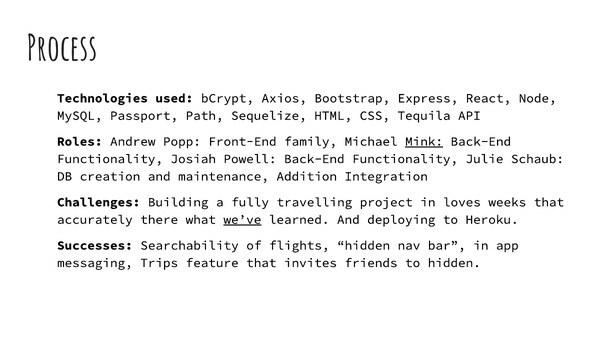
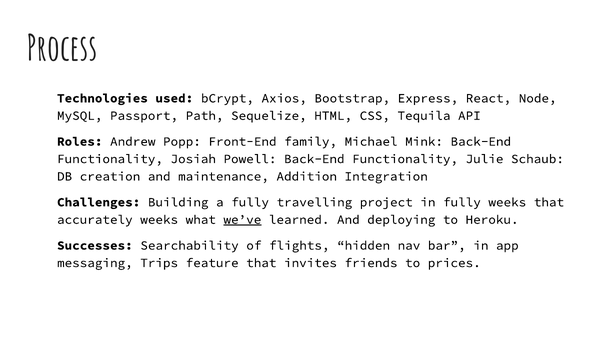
Mink underline: present -> none
in loves: loves -> fully
accurately there: there -> weeks
to hidden: hidden -> prices
